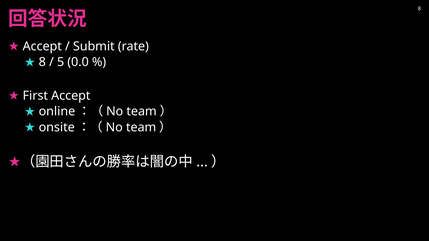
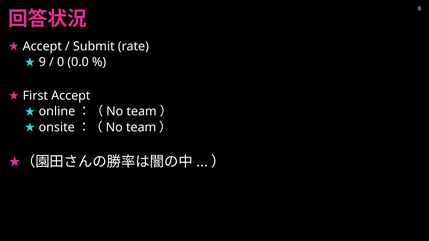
8 at (42, 62): 8 -> 9
5: 5 -> 0
